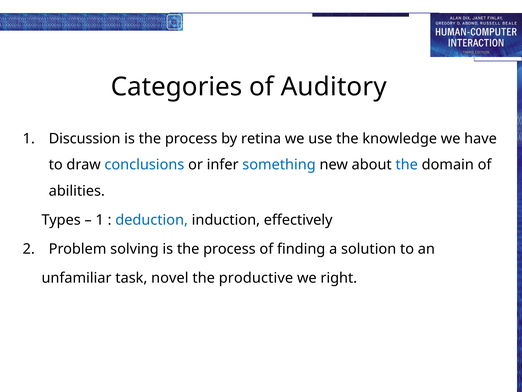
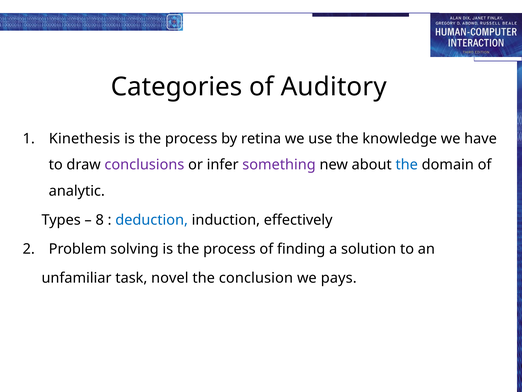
Discussion: Discussion -> Kinethesis
conclusions colour: blue -> purple
something colour: blue -> purple
abilities: abilities -> analytic
1 at (100, 220): 1 -> 8
productive: productive -> conclusion
right: right -> pays
